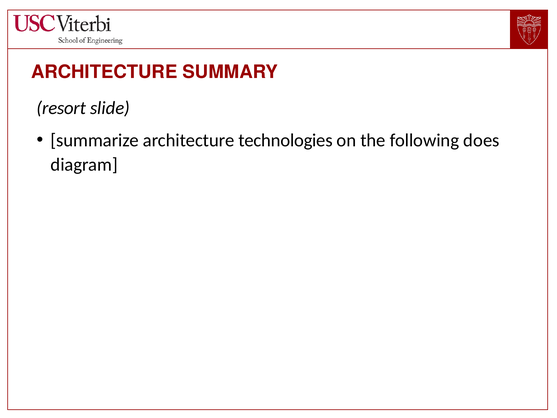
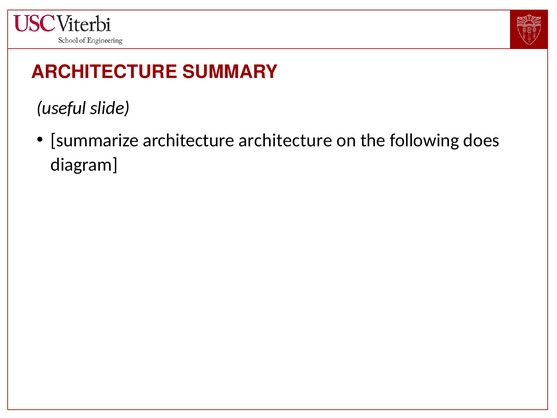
resort: resort -> useful
architecture technologies: technologies -> architecture
